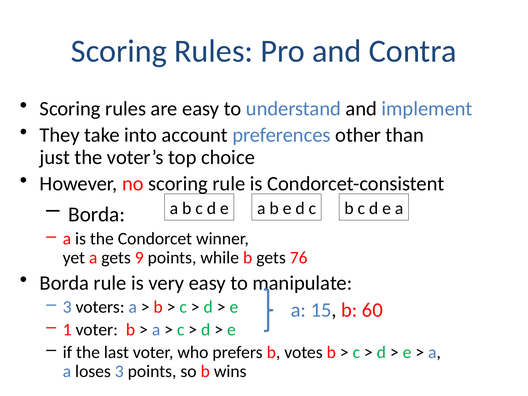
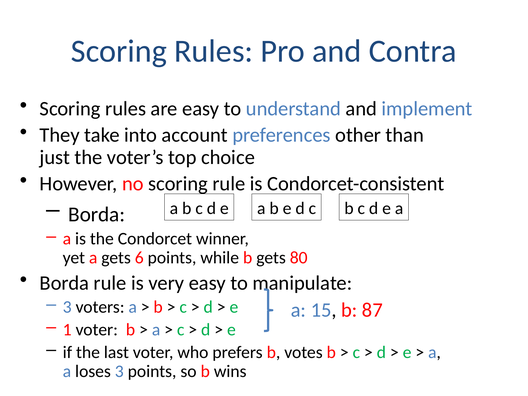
9: 9 -> 6
76: 76 -> 80
60: 60 -> 87
